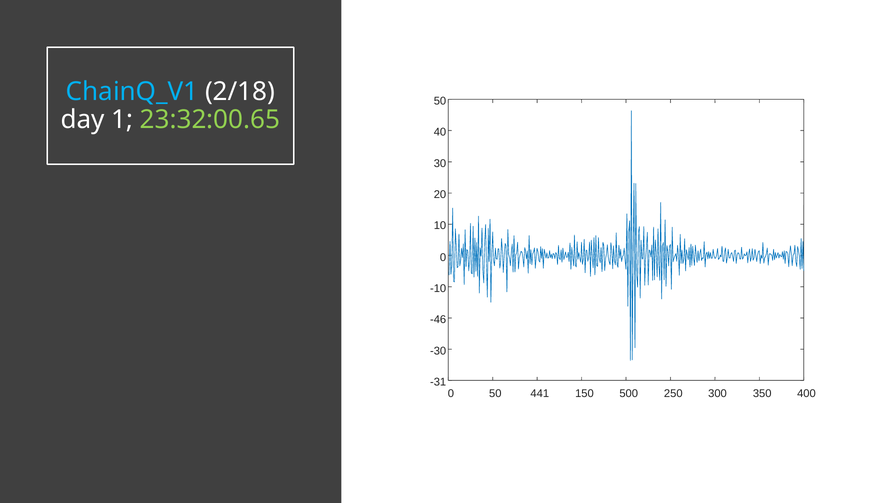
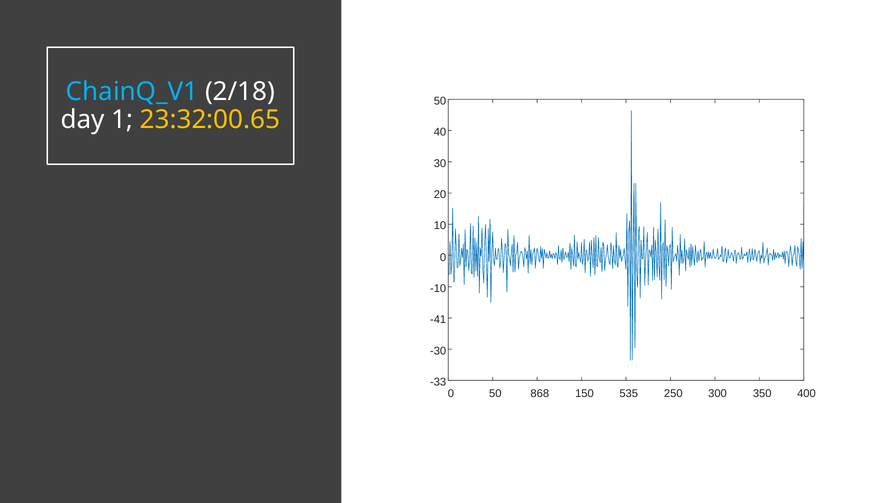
23:32:00.65 colour: light green -> yellow
-46: -46 -> -41
-31: -31 -> -33
441: 441 -> 868
500: 500 -> 535
